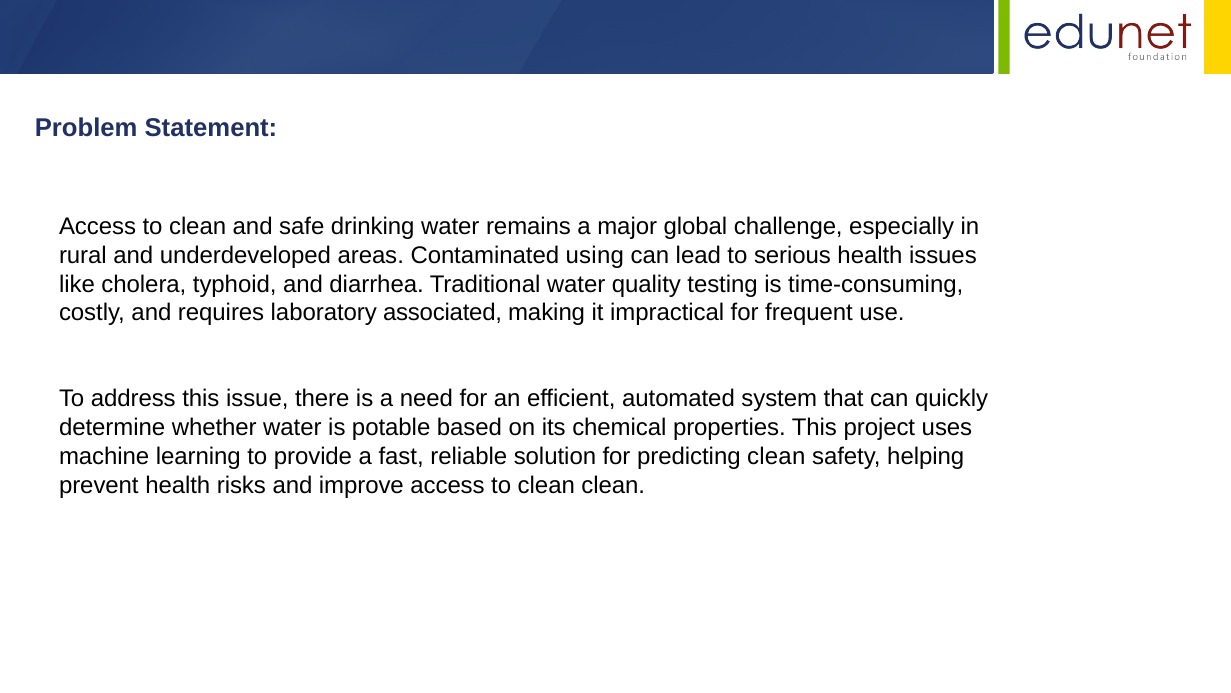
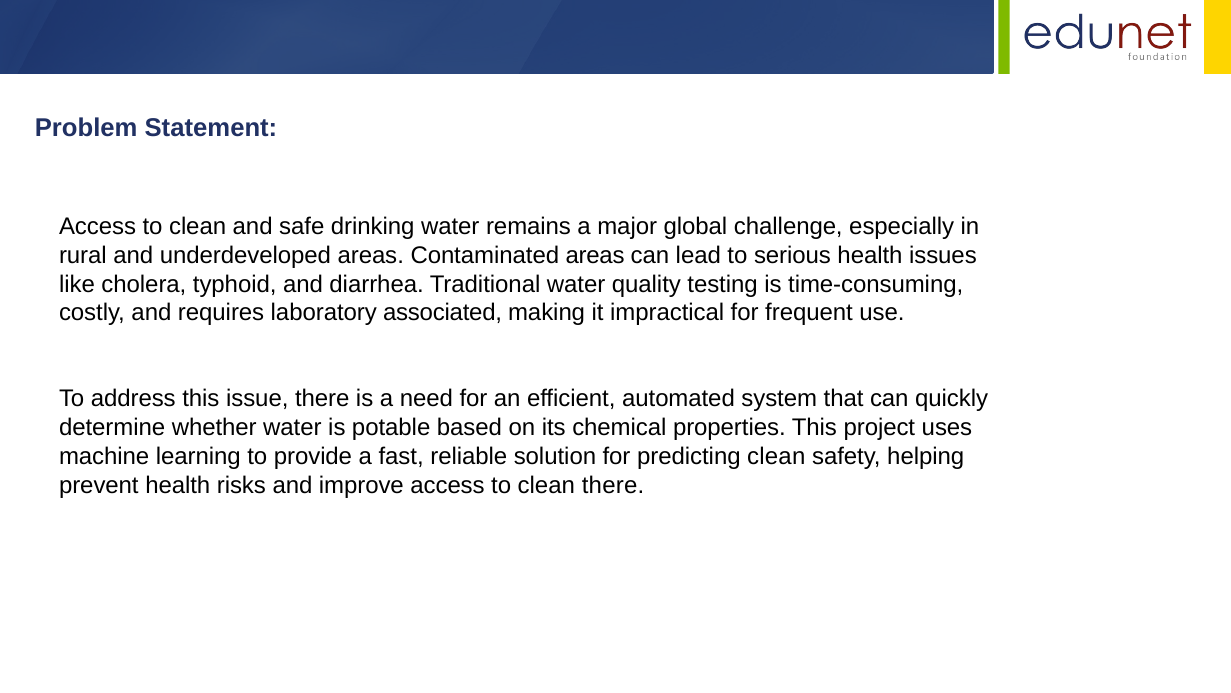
Contaminated using: using -> areas
clean clean: clean -> there
